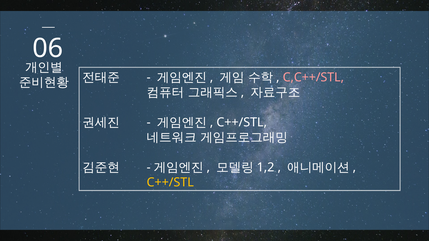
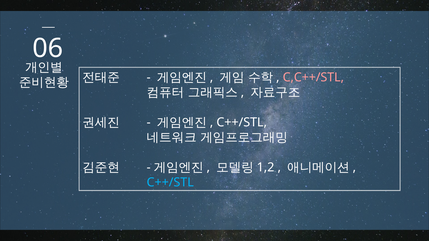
C++/STL at (170, 183) colour: yellow -> light blue
